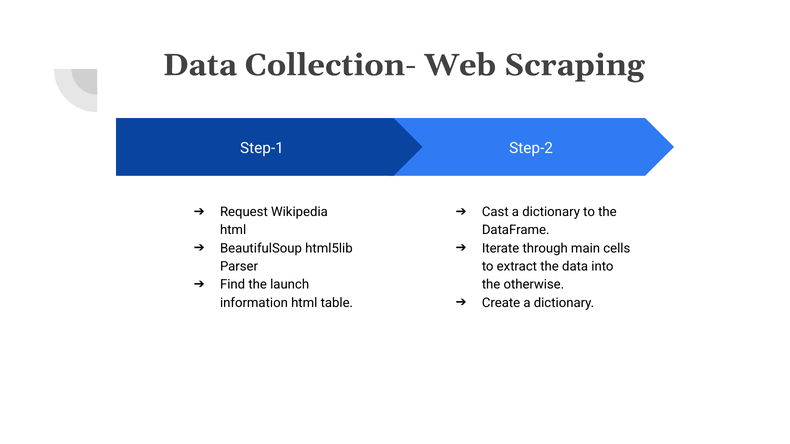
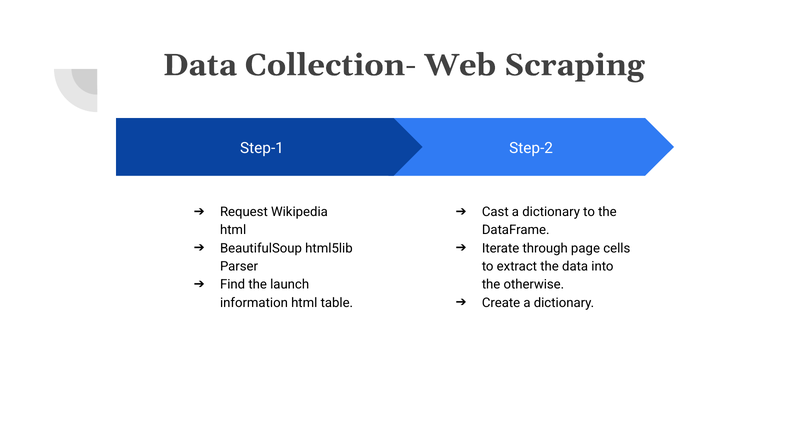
main: main -> page
